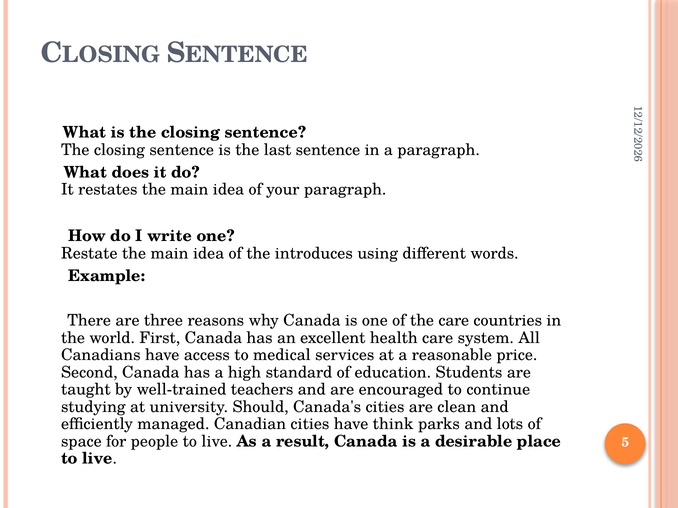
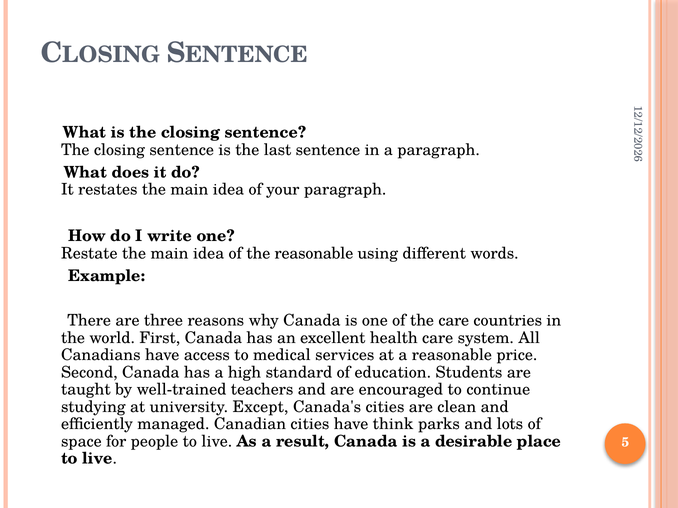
the introduces: introduces -> reasonable
Should: Should -> Except
